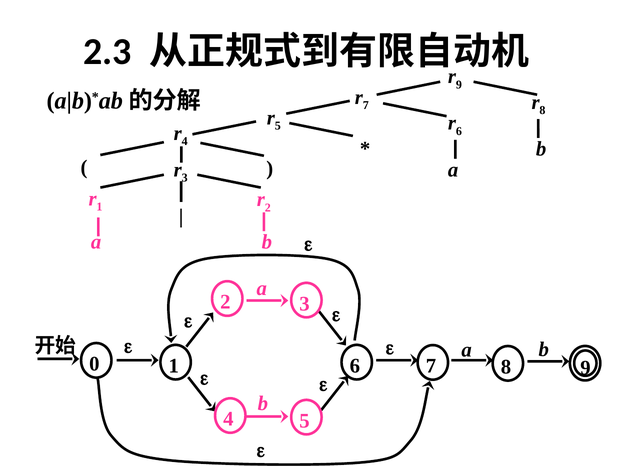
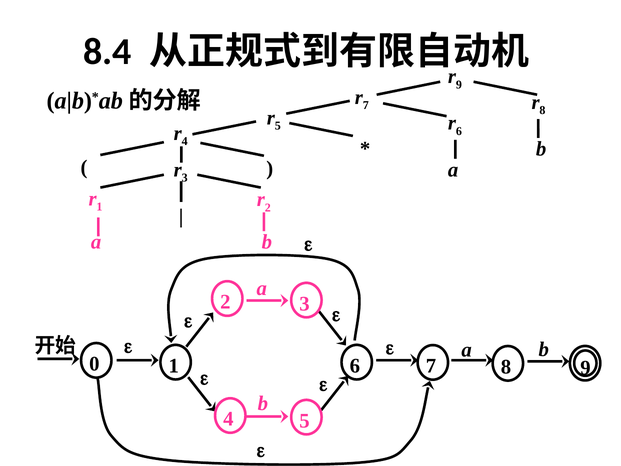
2.3: 2.3 -> 8.4
